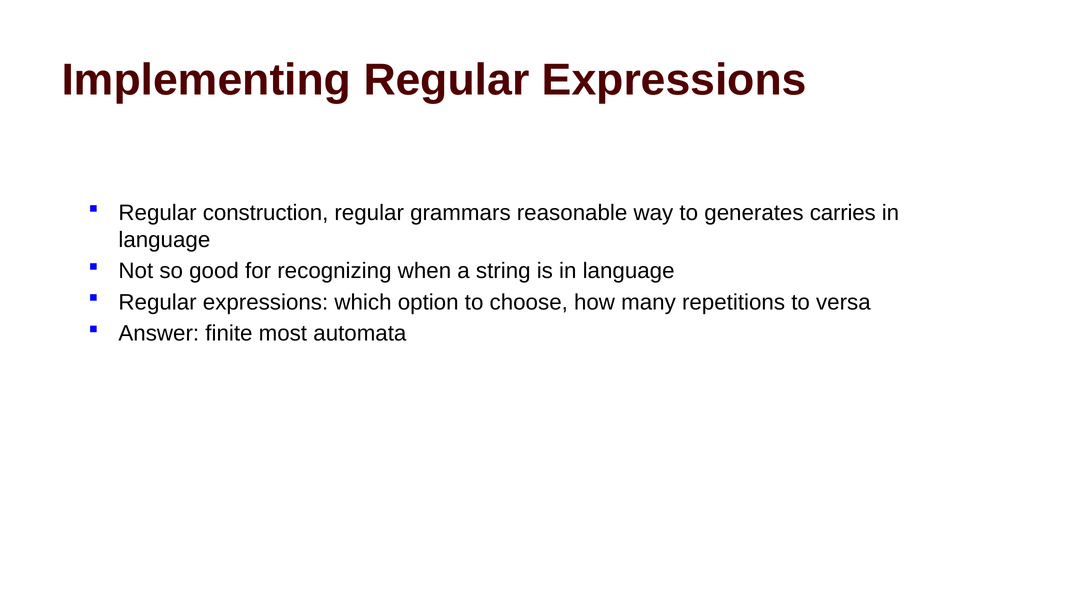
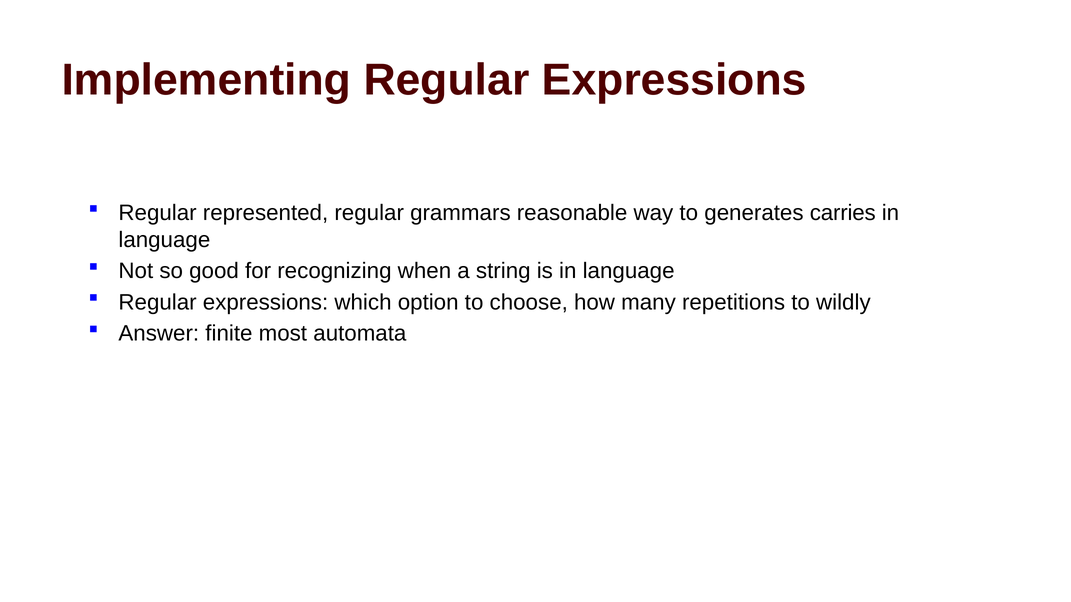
construction: construction -> represented
versa: versa -> wildly
